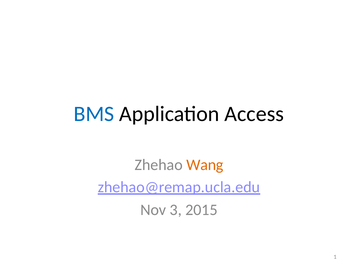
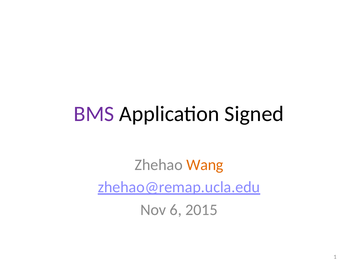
BMS colour: blue -> purple
Access: Access -> Signed
3: 3 -> 6
